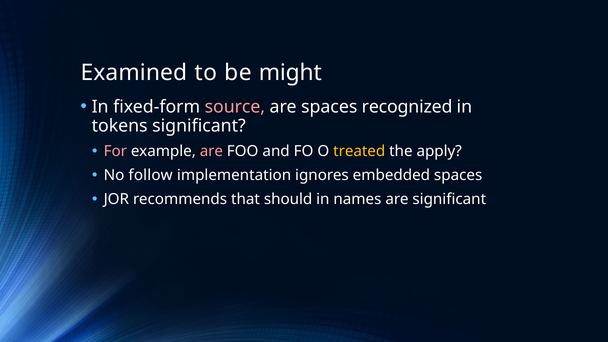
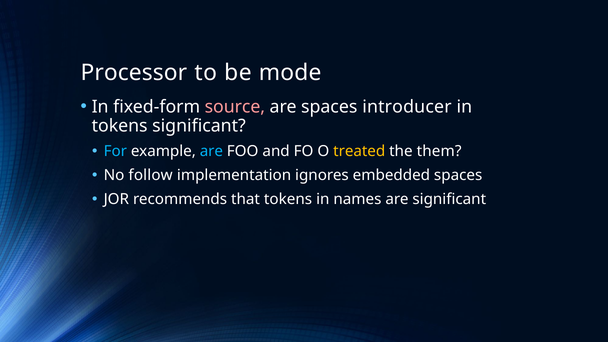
Examined: Examined -> Processor
might: might -> mode
recognized: recognized -> introducer
For colour: pink -> light blue
are at (211, 151) colour: pink -> light blue
apply: apply -> them
that should: should -> tokens
